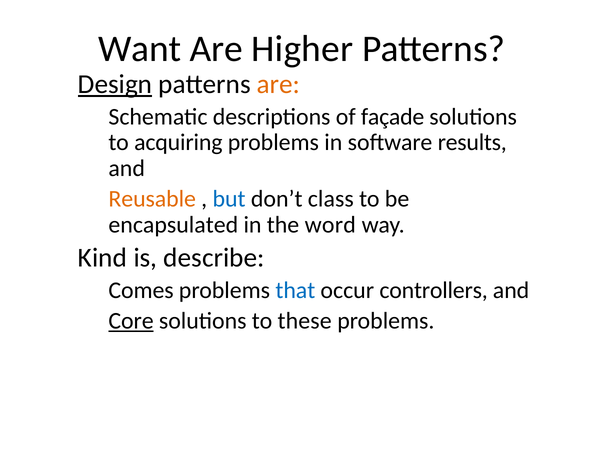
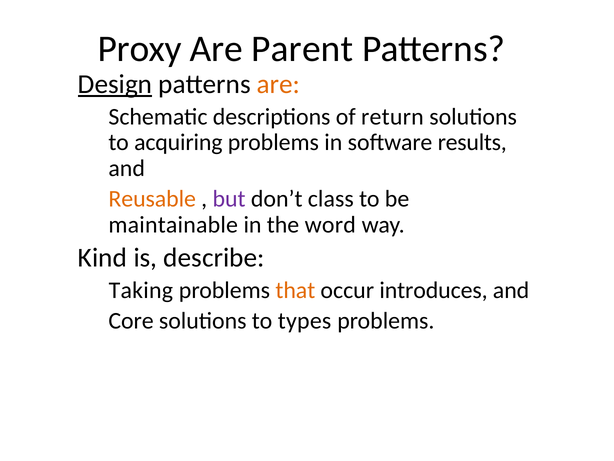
Want: Want -> Proxy
Higher: Higher -> Parent
façade: façade -> return
but colour: blue -> purple
encapsulated: encapsulated -> maintainable
Comes: Comes -> Taking
that colour: blue -> orange
controllers: controllers -> introduces
Core underline: present -> none
these: these -> types
